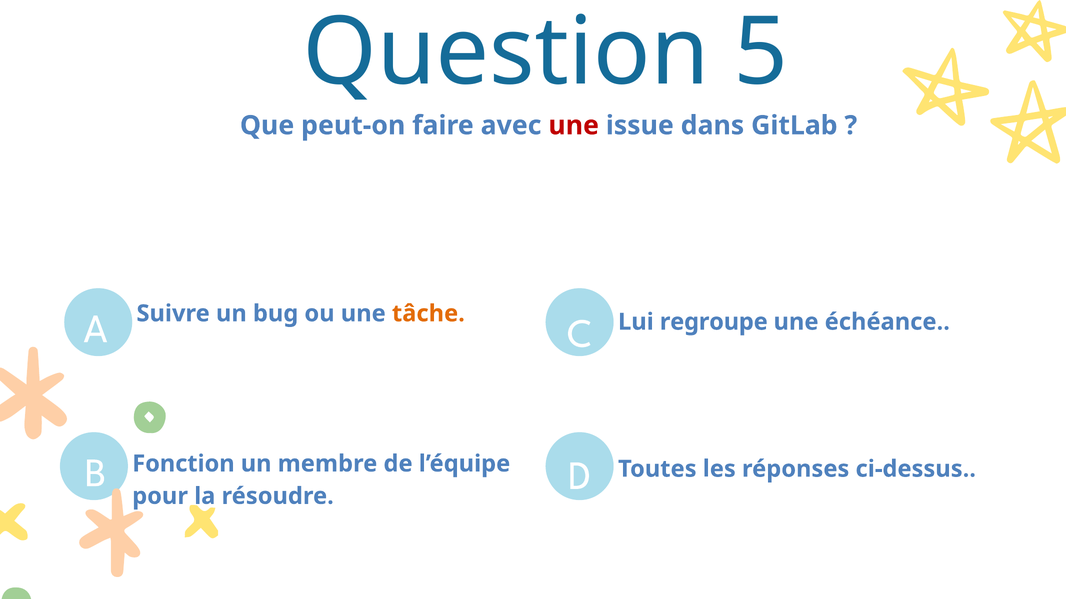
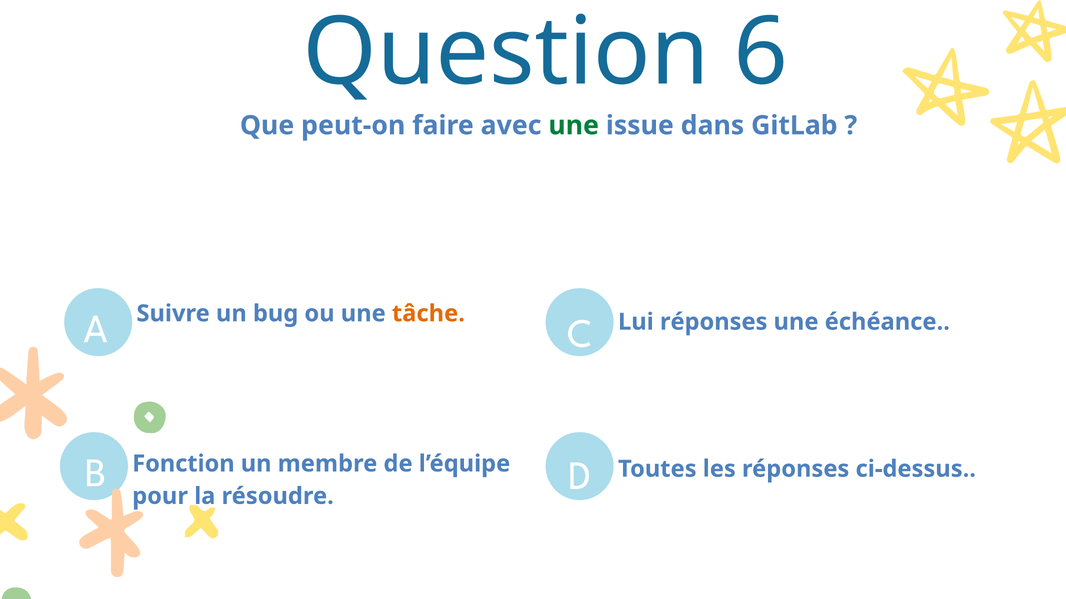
5: 5 -> 6
une at (574, 126) colour: red -> green
Lui regroupe: regroupe -> réponses
